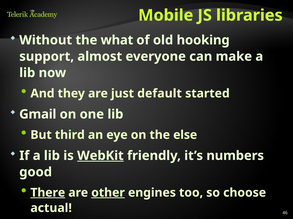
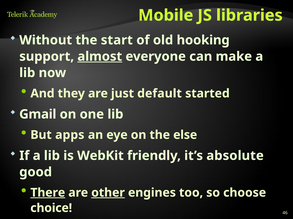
what: what -> start
almost underline: none -> present
third: third -> apps
WebKit underline: present -> none
numbers: numbers -> absolute
actual at (51, 209): actual -> choice
